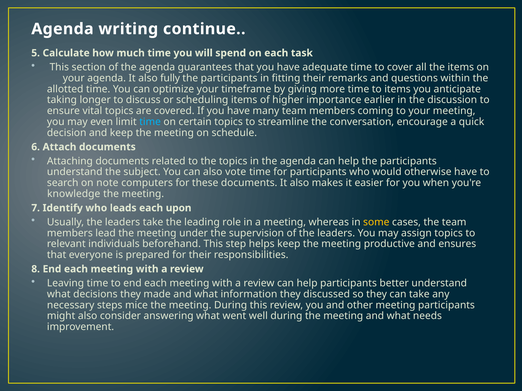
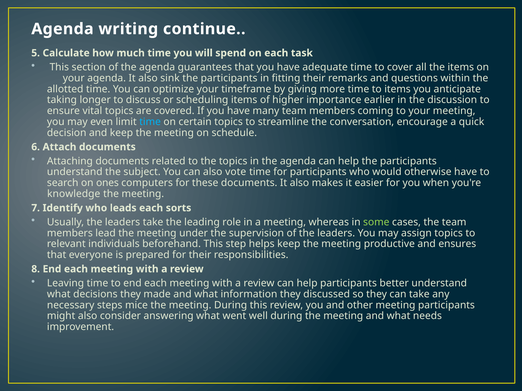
fully: fully -> sink
note: note -> ones
upon: upon -> sorts
some colour: yellow -> light green
